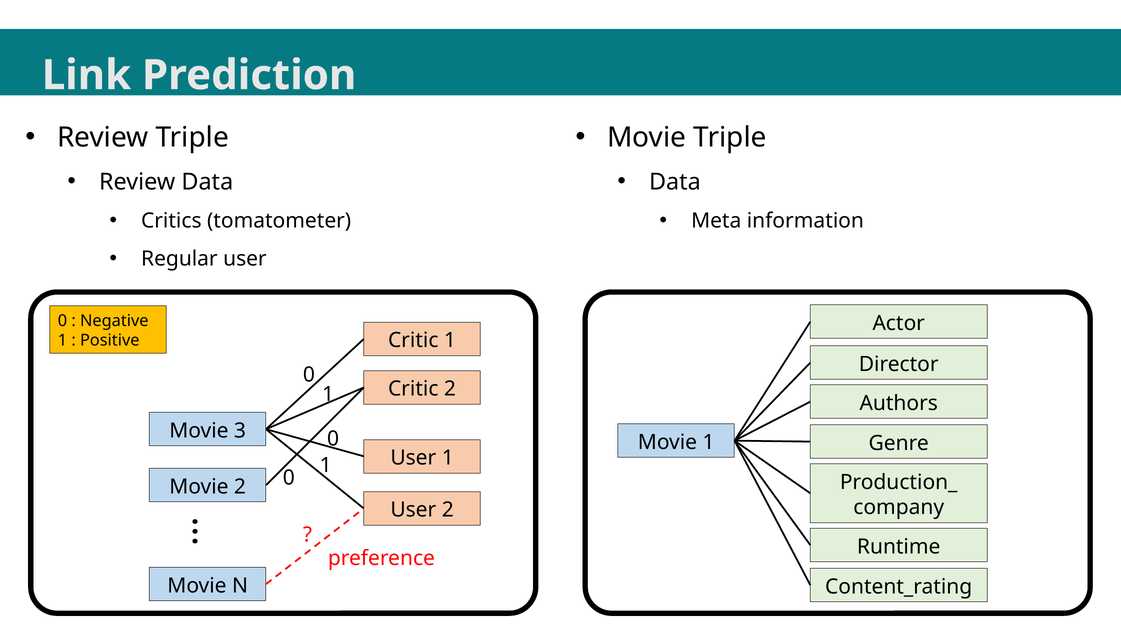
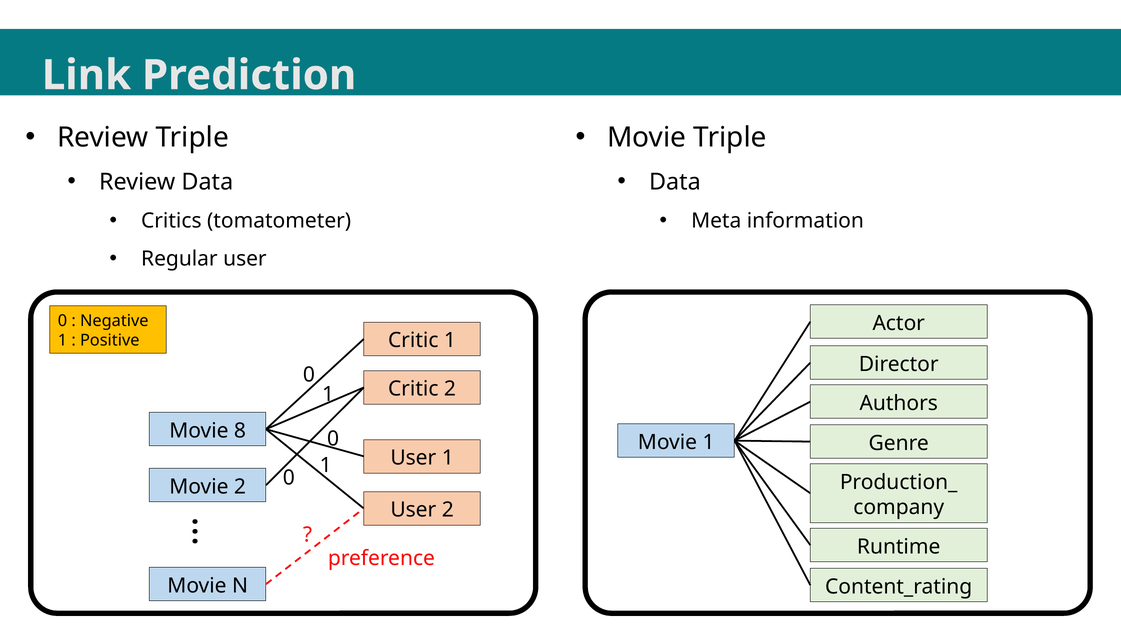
3: 3 -> 8
